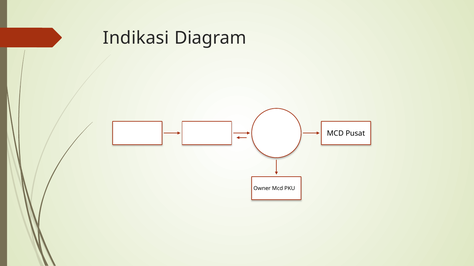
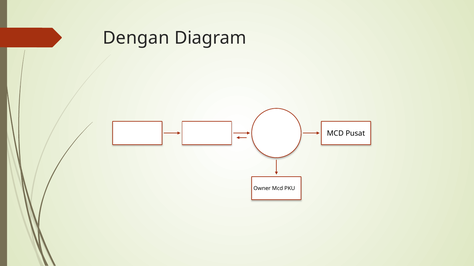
Indikasi: Indikasi -> Dengan
